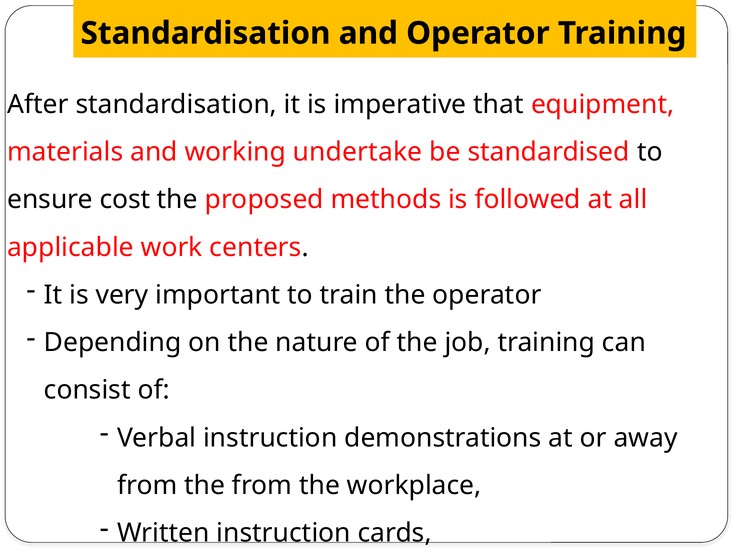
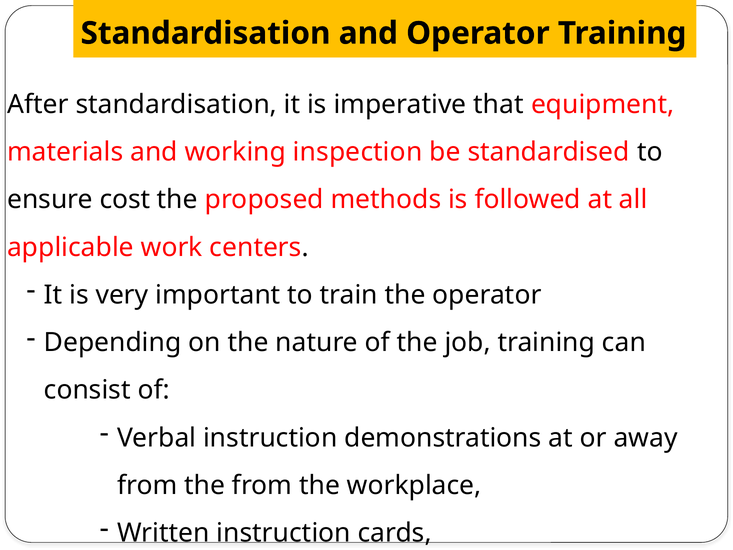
undertake: undertake -> inspection
